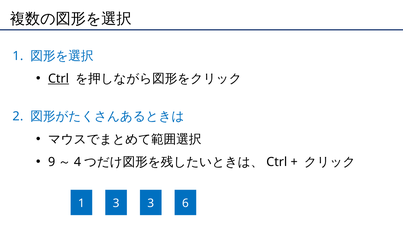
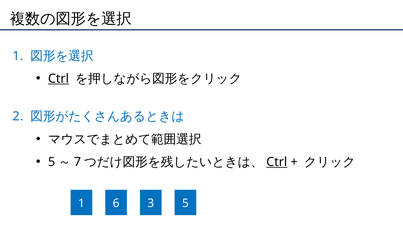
9 at (52, 162): 9 -> 5
4: 4 -> 7
Ctrl at (277, 162) underline: none -> present
1 3: 3 -> 6
3 6: 6 -> 5
